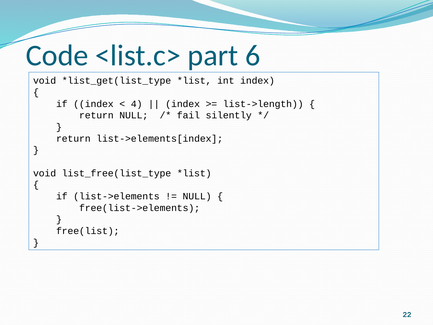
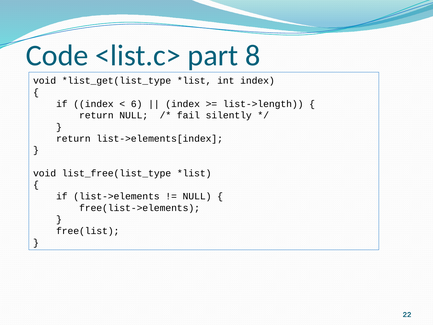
6: 6 -> 8
4: 4 -> 6
